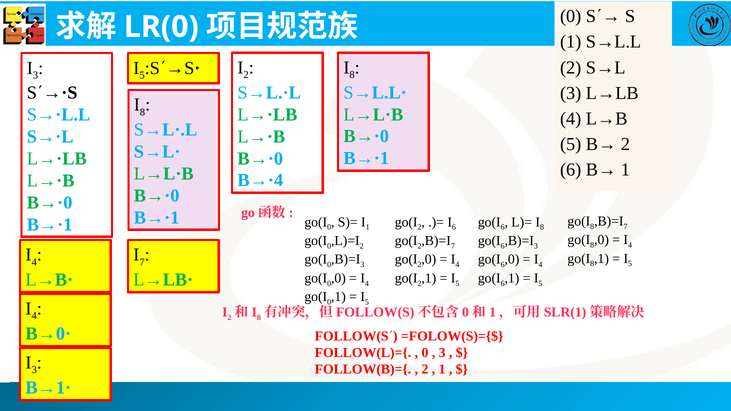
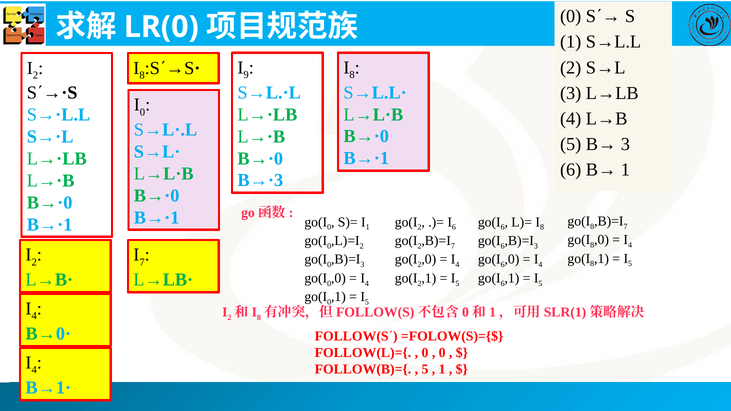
2 at (246, 75): 2 -> 9
3 at (35, 75): 3 -> 2
5 at (142, 75): 5 -> 8
8 at (142, 112): 8 -> 0
B→ 2: 2 -> 3
B→·4: B→·4 -> B→·3
4 at (34, 262): 4 -> 2
3 at (442, 353): 3 -> 0
3 at (34, 370): 3 -> 4
2 at (425, 369): 2 -> 5
